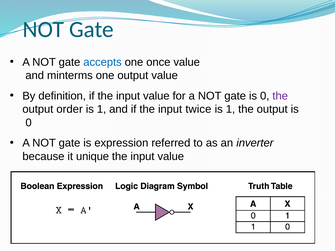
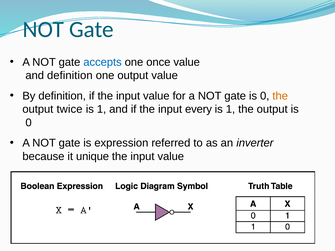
and minterms: minterms -> definition
the at (280, 96) colour: purple -> orange
order: order -> twice
twice: twice -> every
